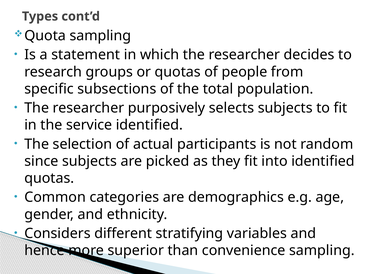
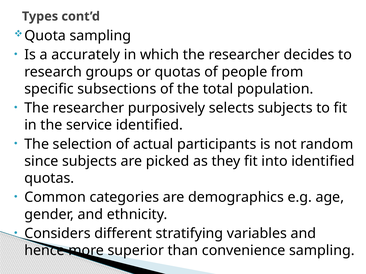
statement: statement -> accurately
